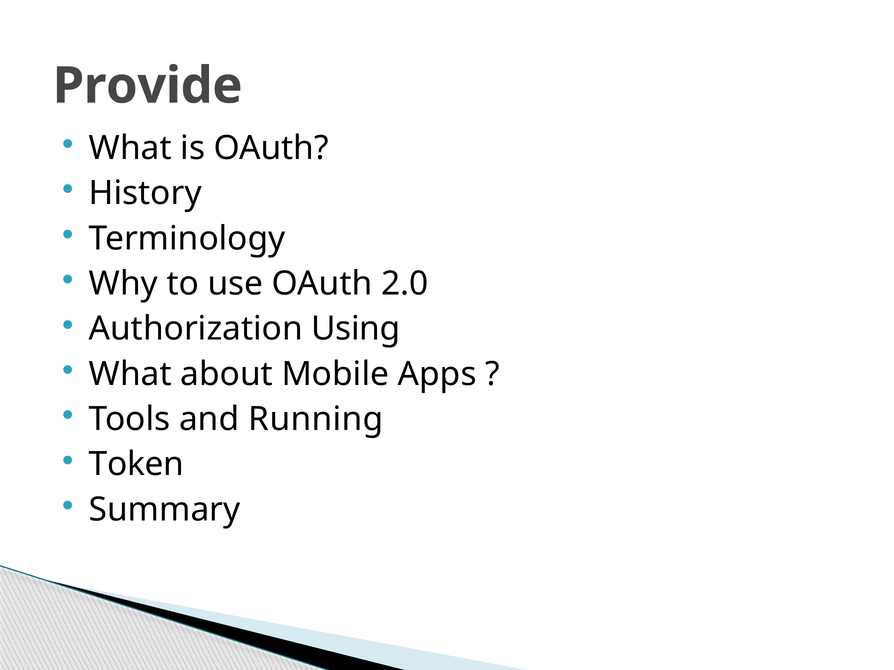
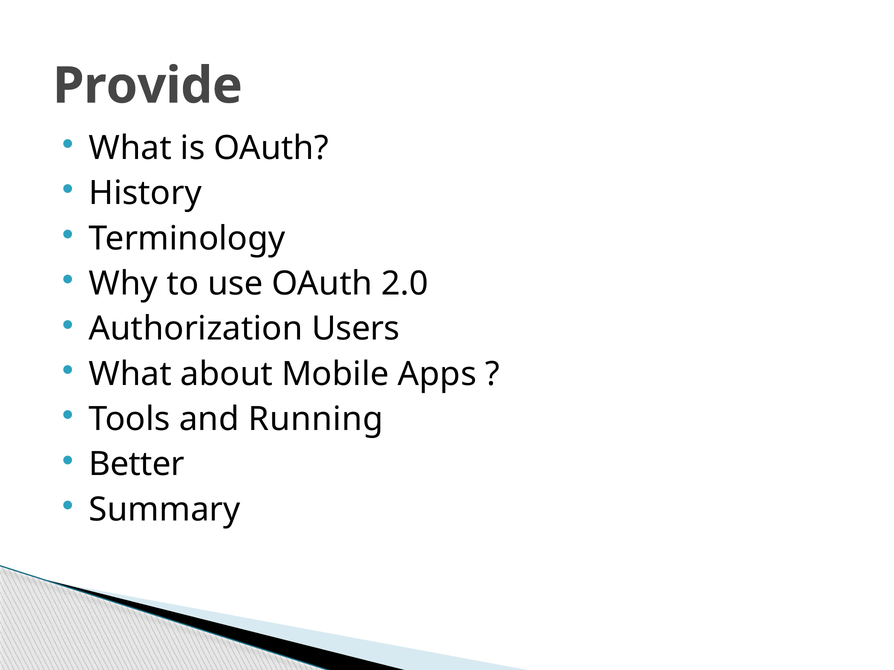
Using: Using -> Users
Token: Token -> Better
